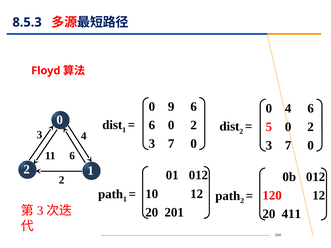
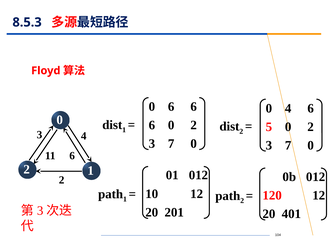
0 9: 9 -> 6
411: 411 -> 401
